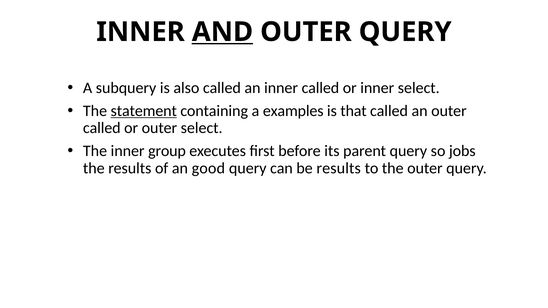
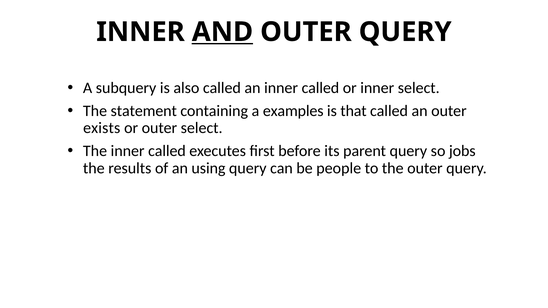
statement underline: present -> none
called at (102, 128): called -> exists
The inner group: group -> called
good: good -> using
be results: results -> people
